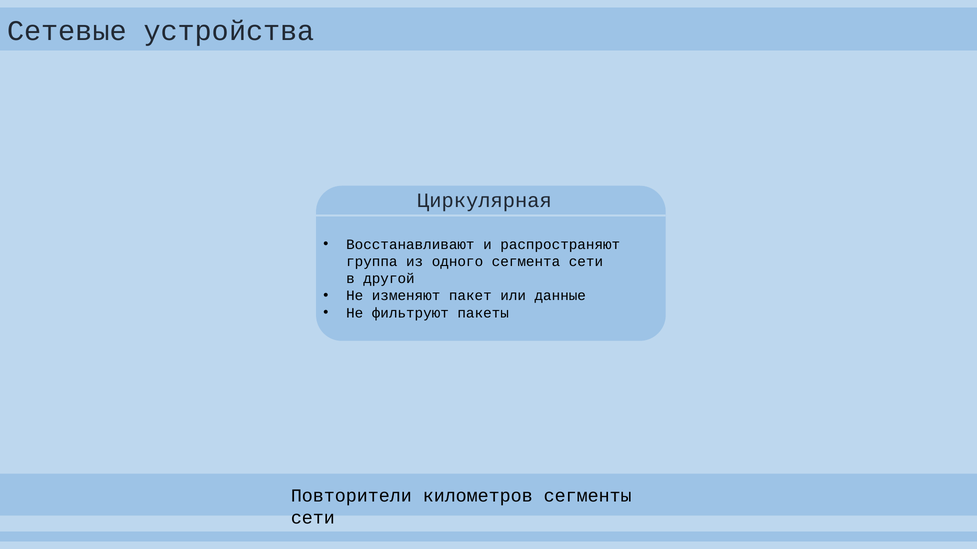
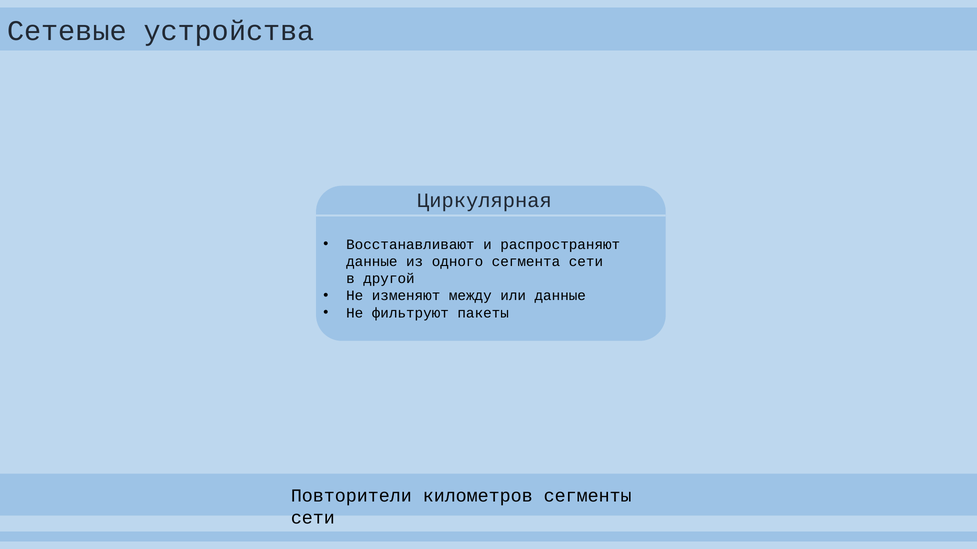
группа at (372, 262): группа -> данные
пакет: пакет -> между
